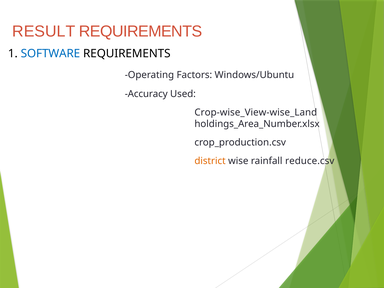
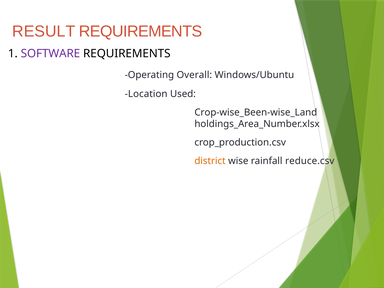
SOFTWARE colour: blue -> purple
Factors: Factors -> Overall
Accuracy: Accuracy -> Location
Crop-wise_View-wise_Land: Crop-wise_View-wise_Land -> Crop-wise_Been-wise_Land
